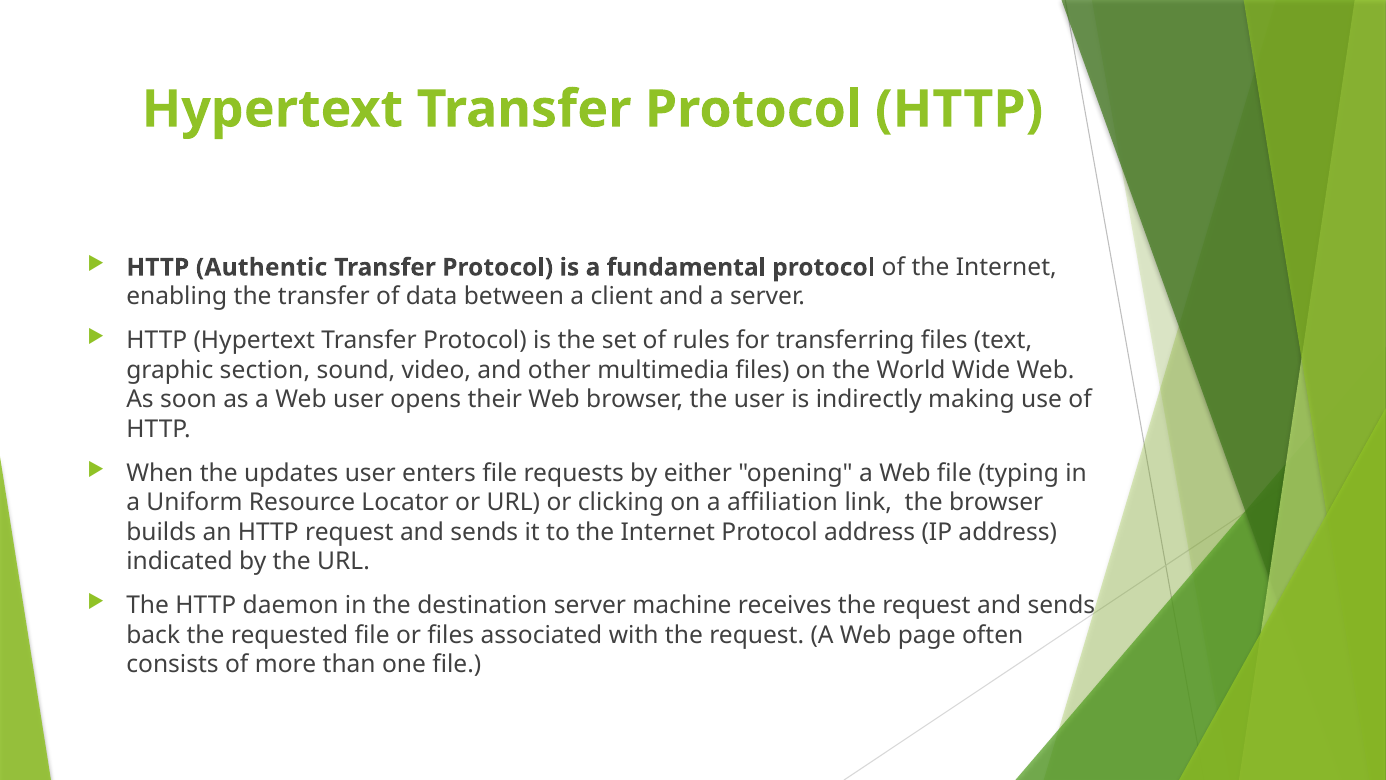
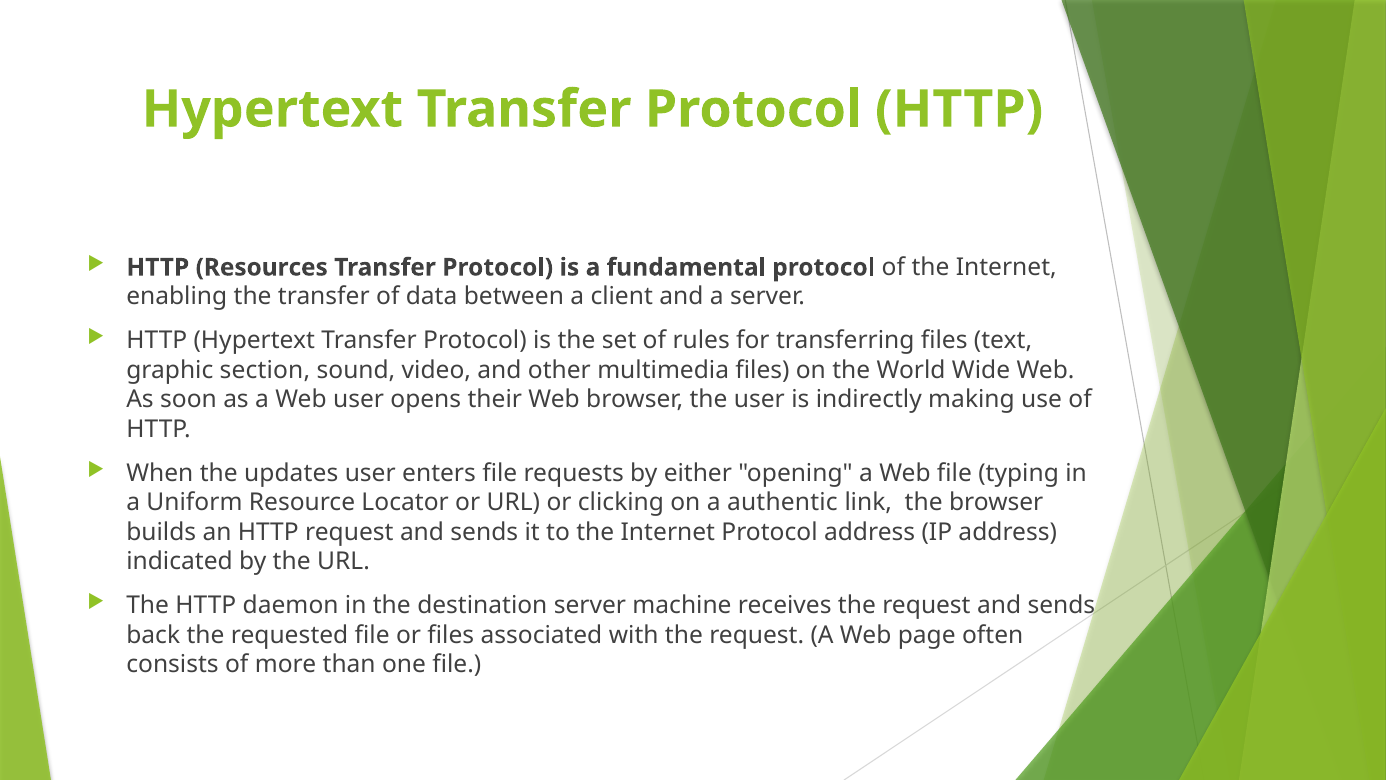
Authentic: Authentic -> Resources
affiliation: affiliation -> authentic
